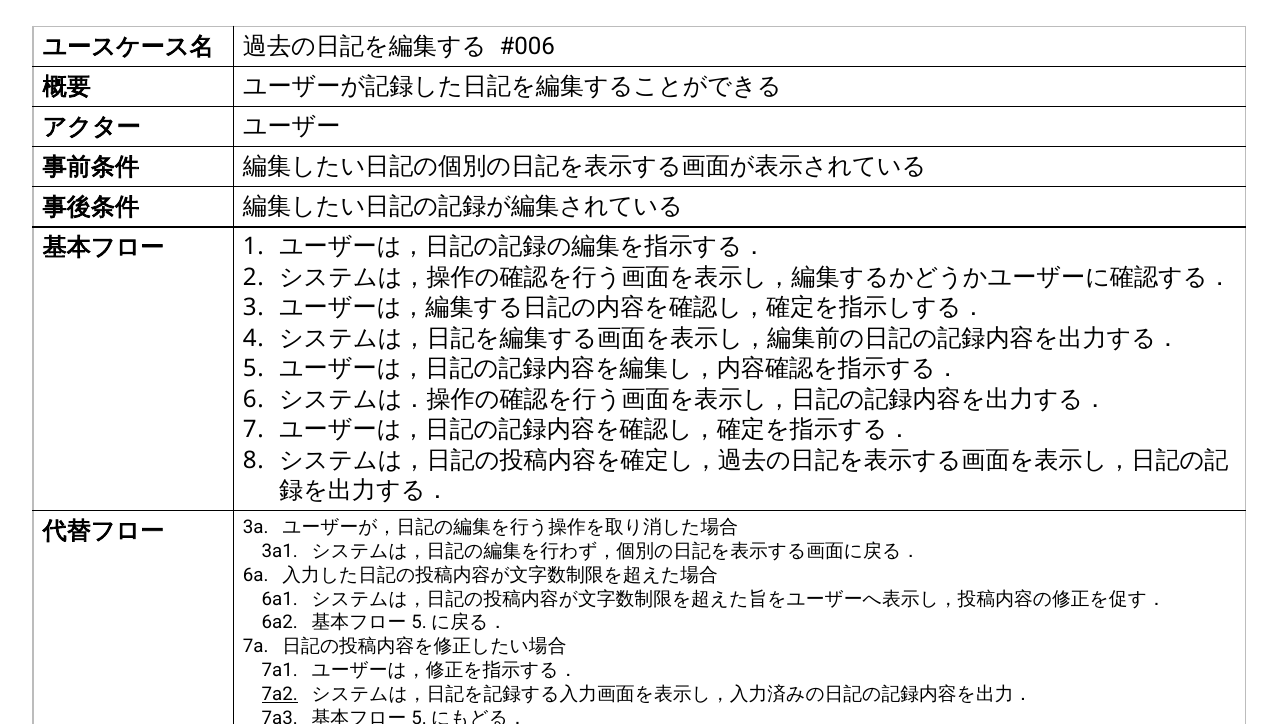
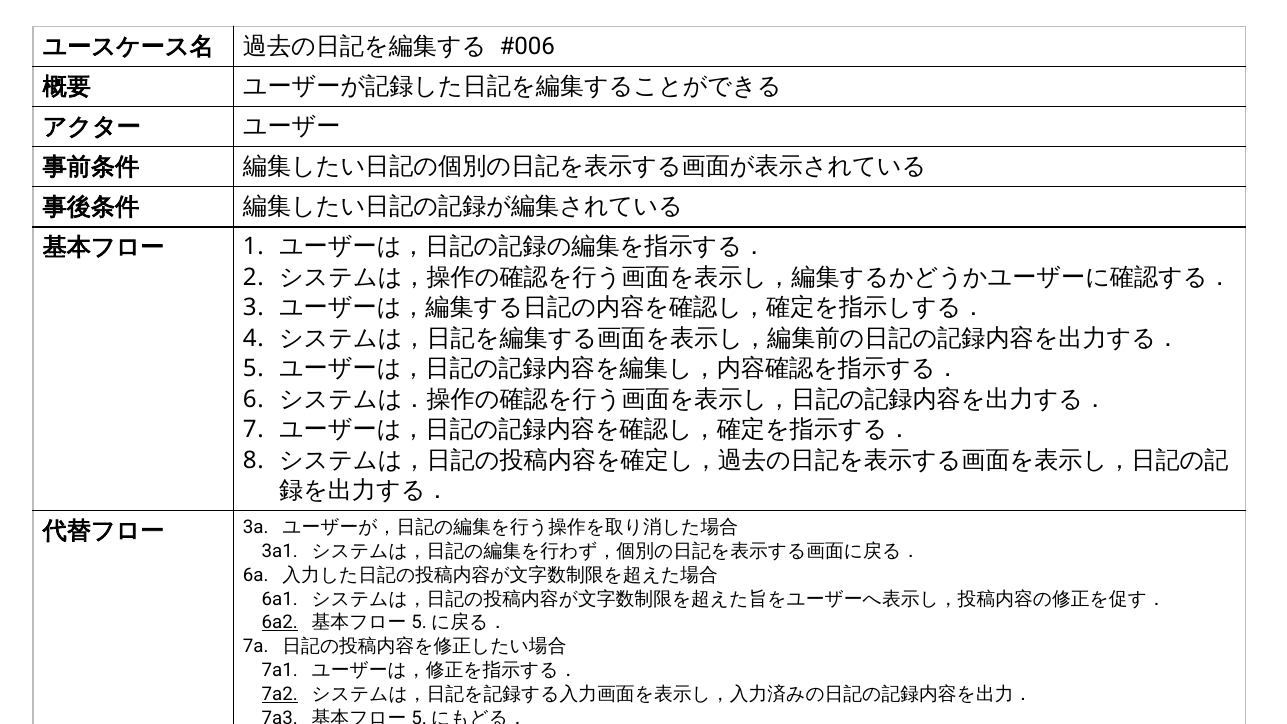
6a2 underline: none -> present
